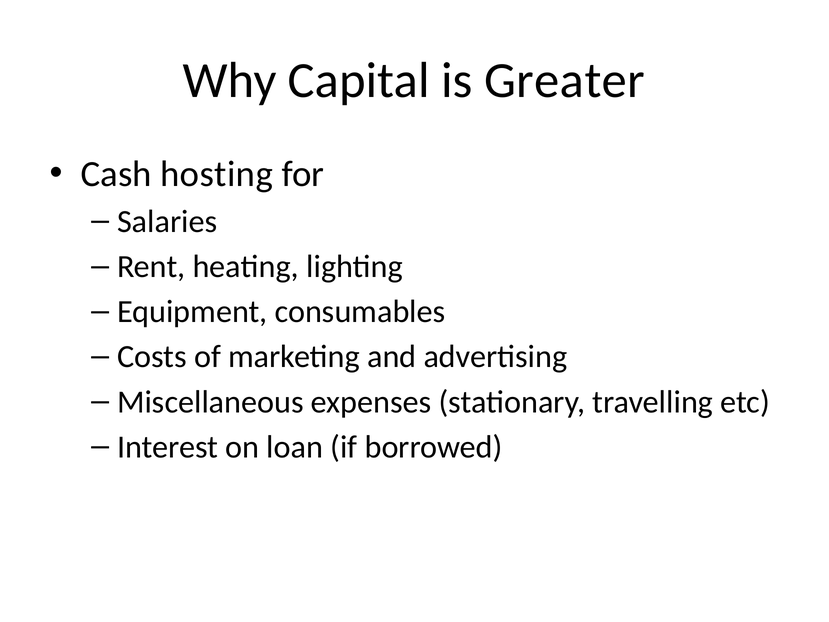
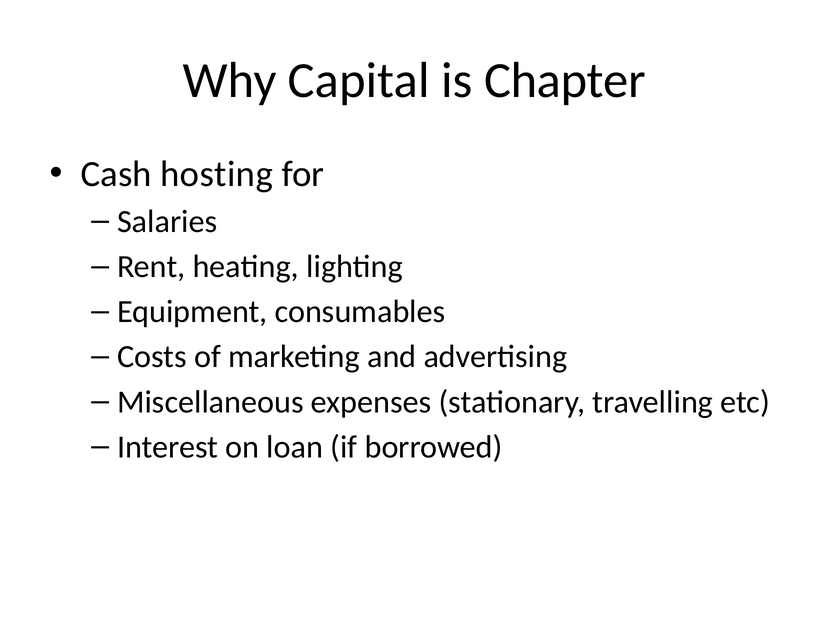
Greater: Greater -> Chapter
